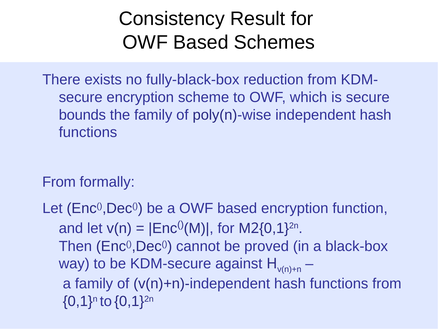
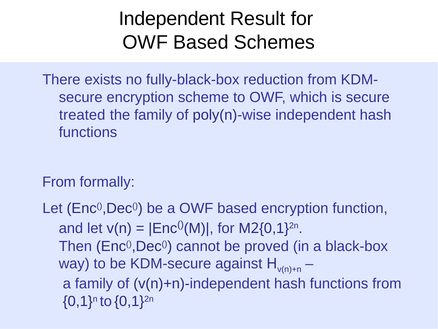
Consistency at (172, 19): Consistency -> Independent
bounds: bounds -> treated
